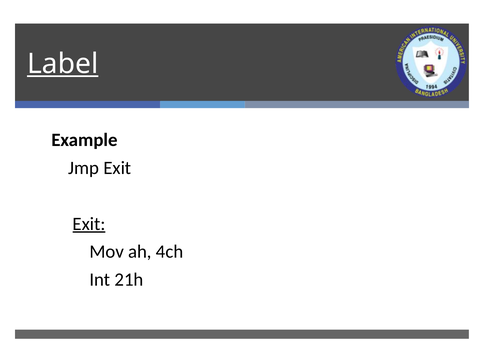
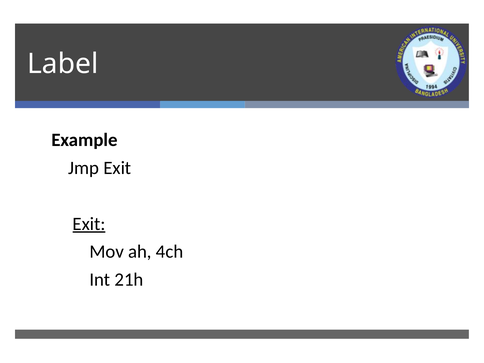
Label underline: present -> none
